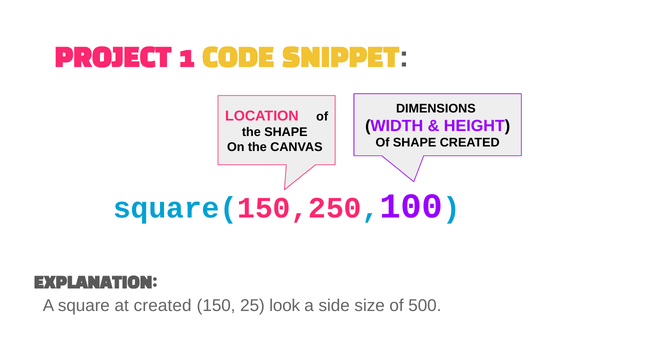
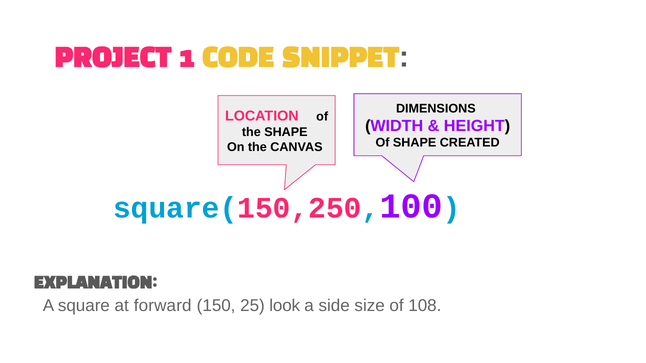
at created: created -> forward
500: 500 -> 108
